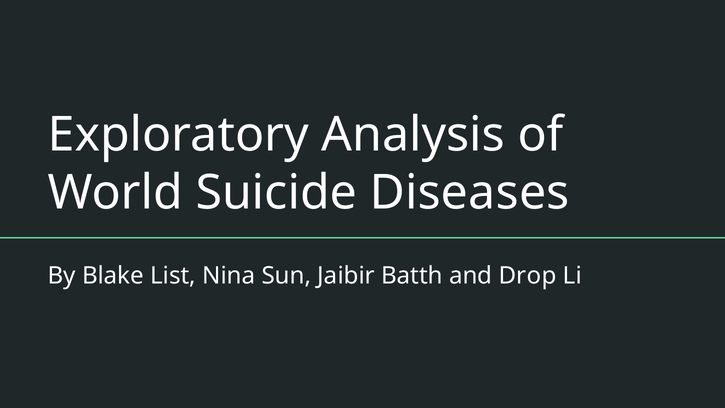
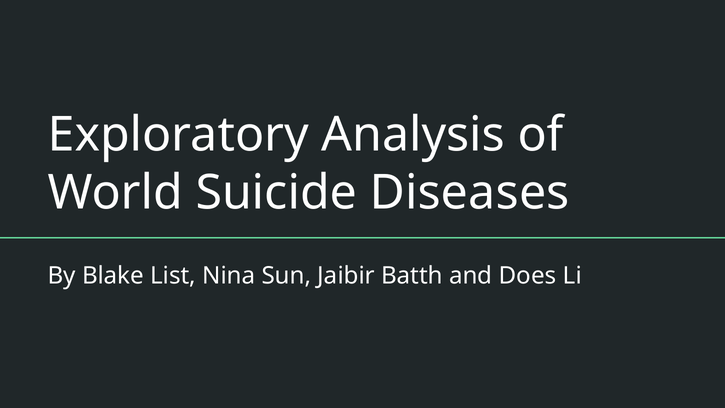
Drop: Drop -> Does
